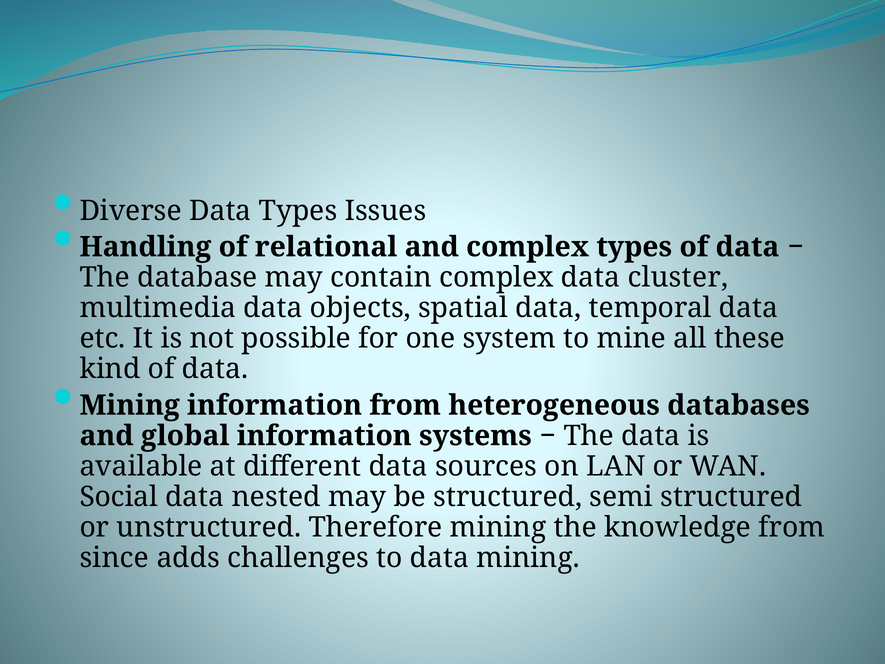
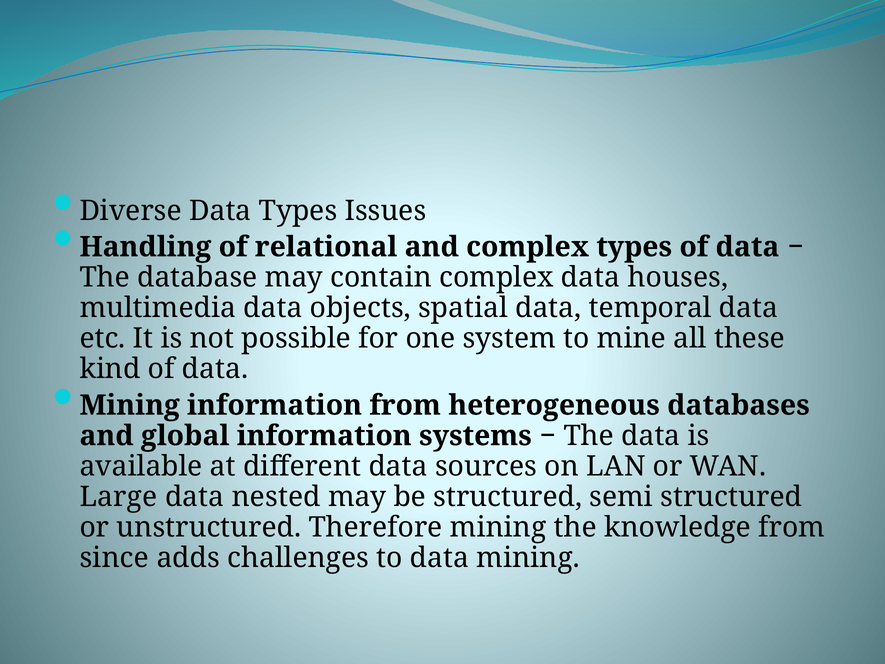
cluster: cluster -> houses
Social: Social -> Large
